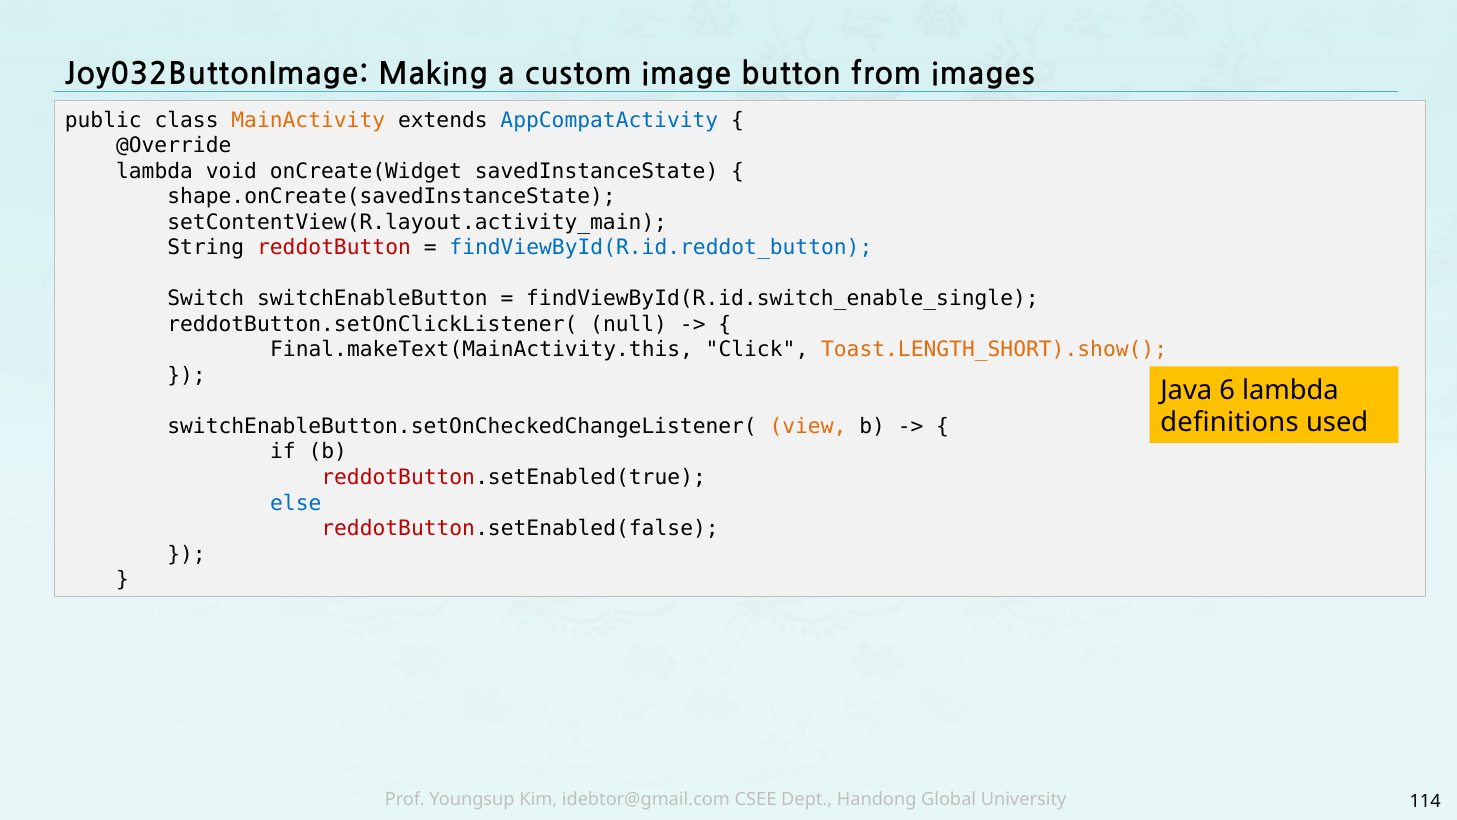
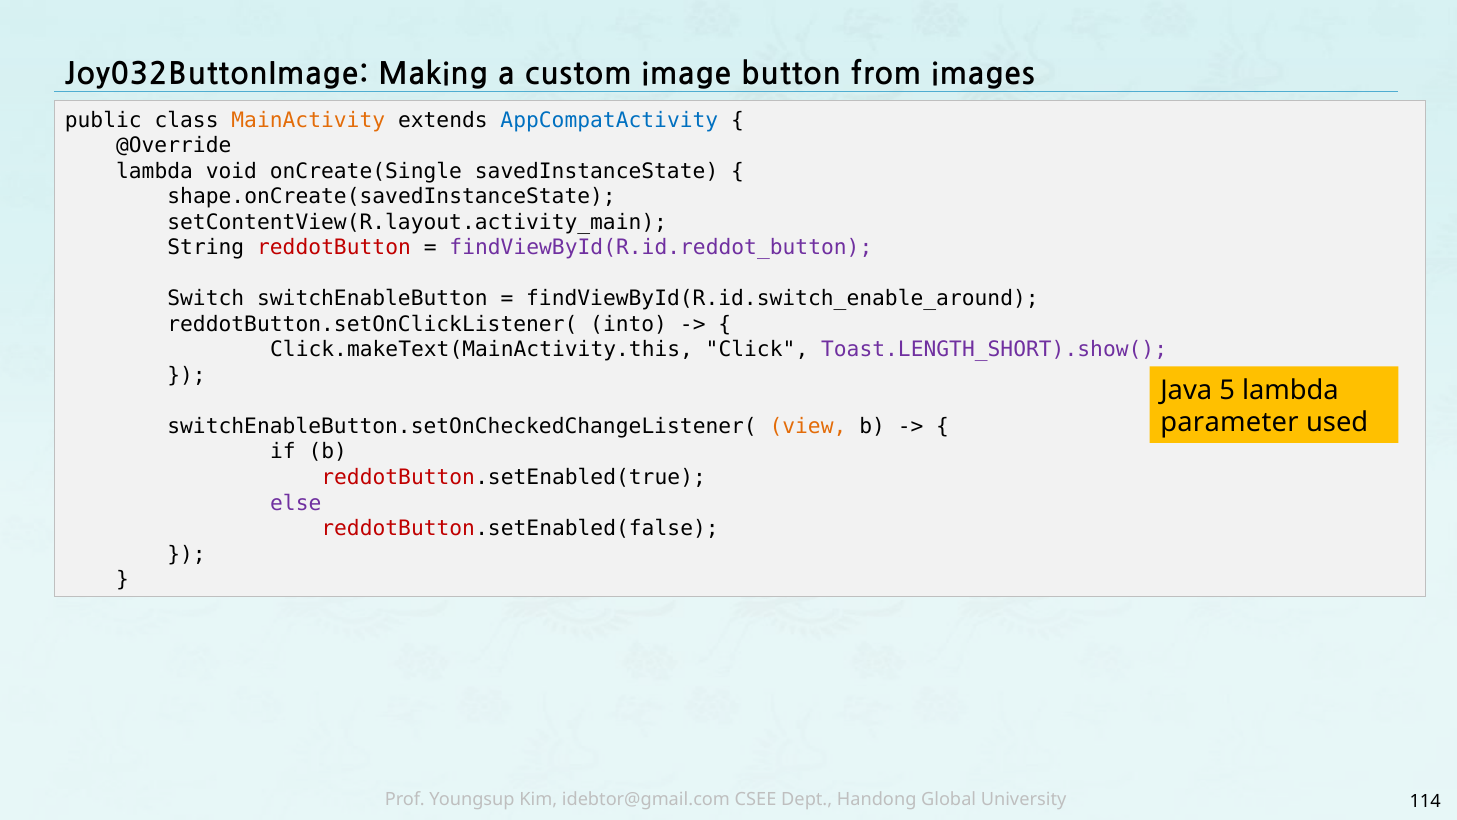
onCreate(Widget: onCreate(Widget -> onCreate(Single
findViewById(R.id.reddot_button colour: blue -> purple
findViewById(R.id.switch_enable_single: findViewById(R.id.switch_enable_single -> findViewById(R.id.switch_enable_around
null: null -> into
Final.makeText(MainActivity.this: Final.makeText(MainActivity.this -> Click.makeText(MainActivity.this
Toast.LENGTH_SHORT).show( colour: orange -> purple
6: 6 -> 5
definitions: definitions -> parameter
else colour: blue -> purple
